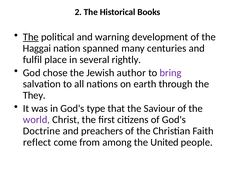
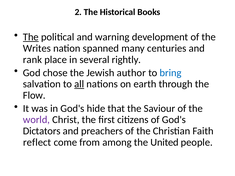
Haggai: Haggai -> Writes
fulfil: fulfil -> rank
bring colour: purple -> blue
all underline: none -> present
They: They -> Flow
type: type -> hide
Doctrine: Doctrine -> Dictators
